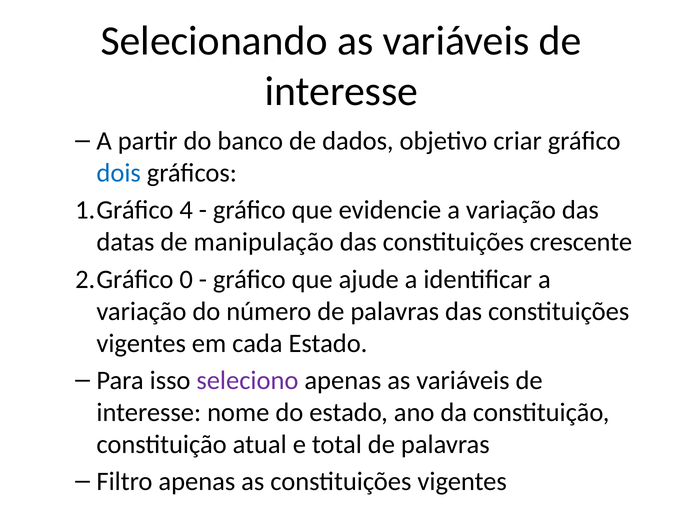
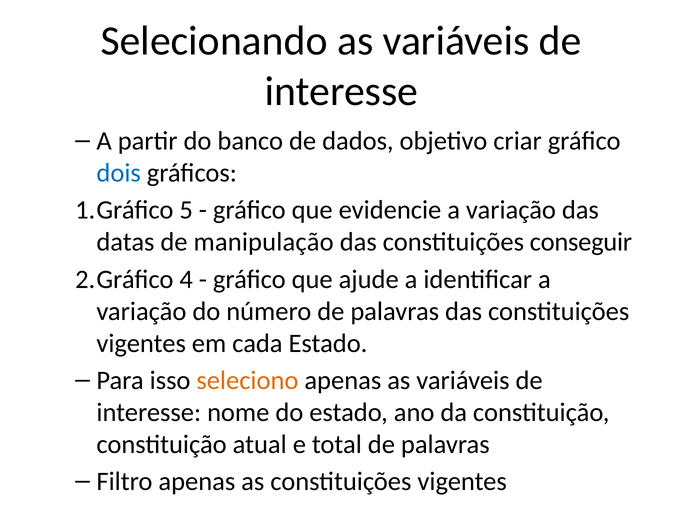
4: 4 -> 5
crescente: crescente -> conseguir
0: 0 -> 4
seleciono colour: purple -> orange
